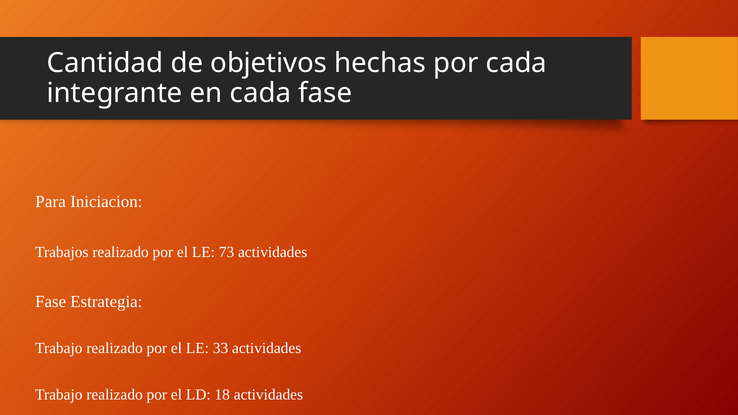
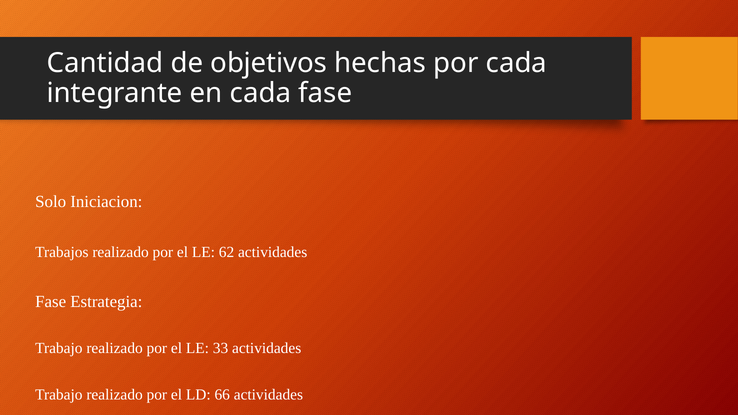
Para: Para -> Solo
73: 73 -> 62
18: 18 -> 66
